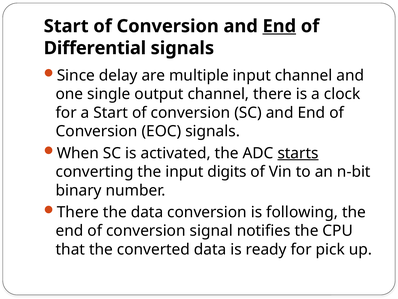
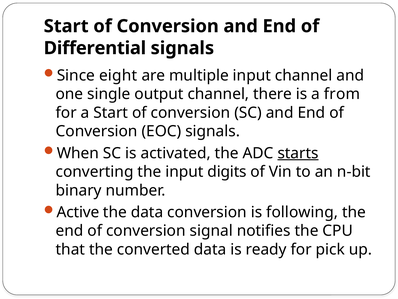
End at (279, 26) underline: present -> none
delay: delay -> eight
clock: clock -> from
There at (78, 212): There -> Active
